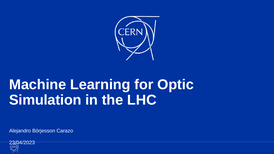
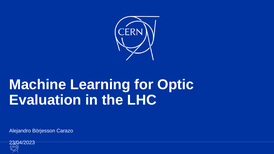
Simulation: Simulation -> Evaluation
